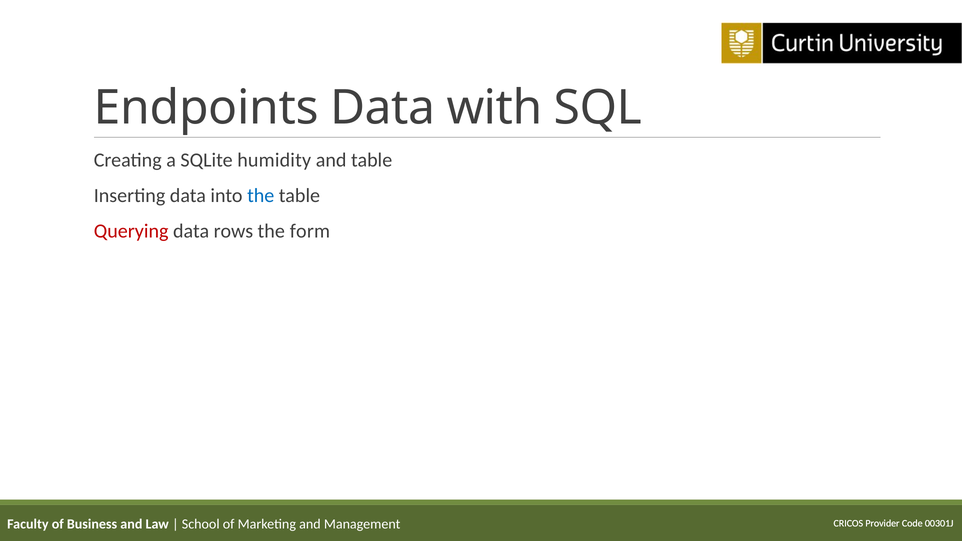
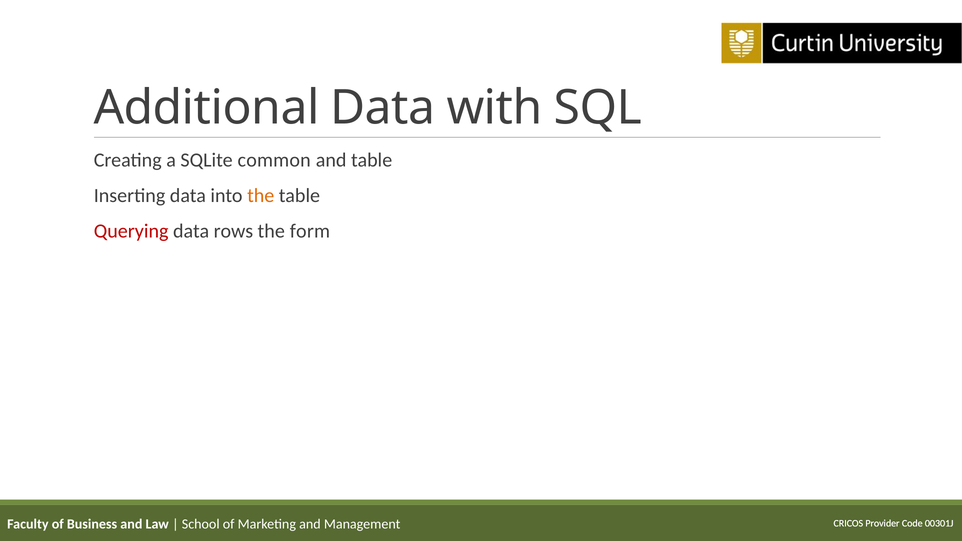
Endpoints: Endpoints -> Additional
humidity: humidity -> common
the at (261, 196) colour: blue -> orange
